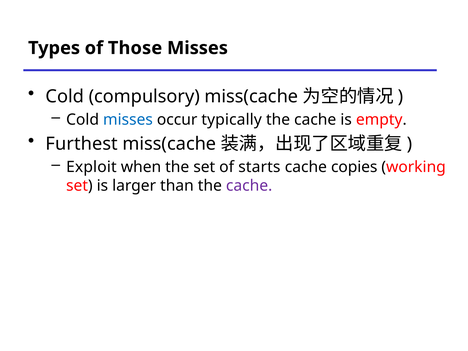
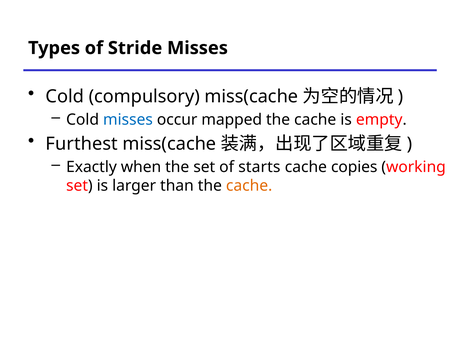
Those: Those -> Stride
typically: typically -> mapped
Exploit: Exploit -> Exactly
cache at (249, 186) colour: purple -> orange
